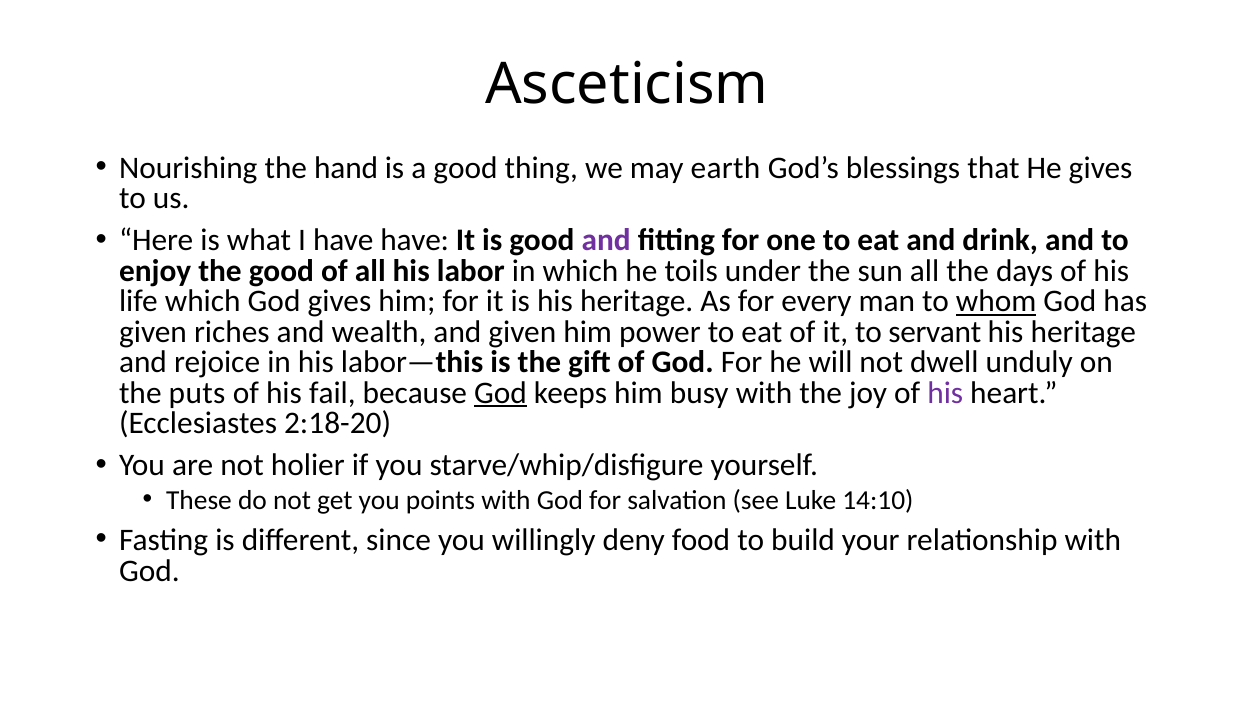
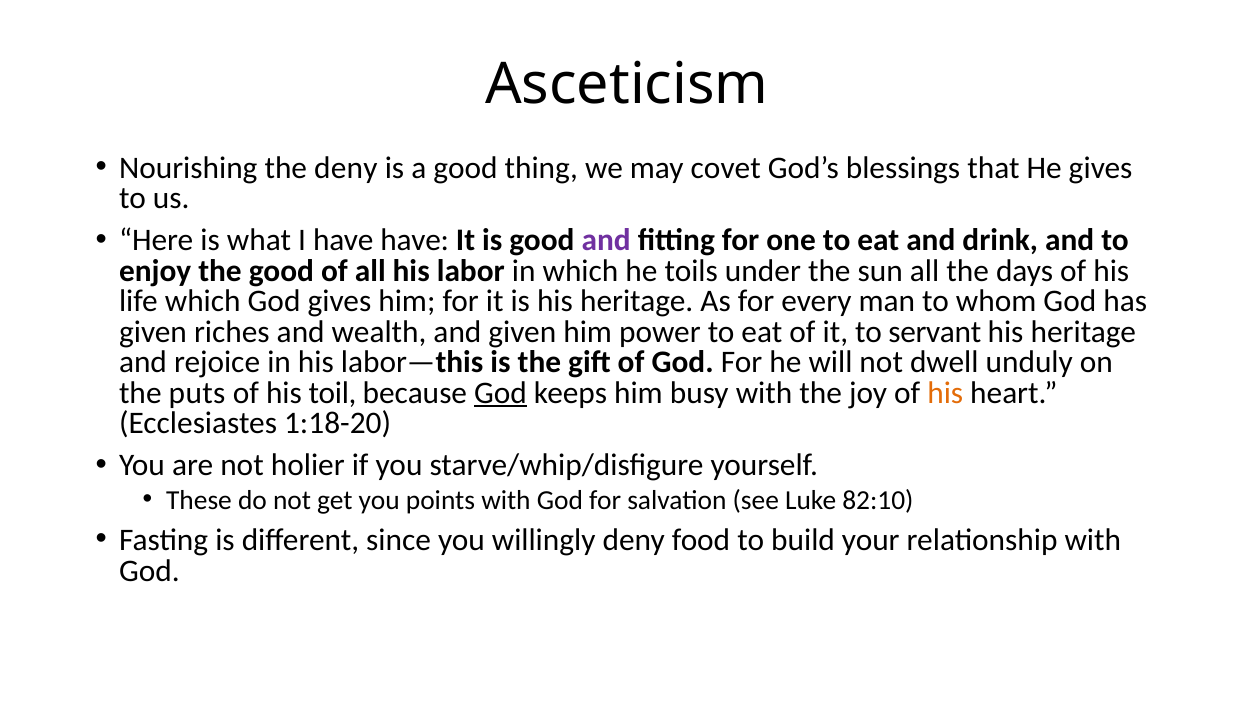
the hand: hand -> deny
earth: earth -> covet
whom underline: present -> none
fail: fail -> toil
his at (945, 393) colour: purple -> orange
2:18-20: 2:18-20 -> 1:18-20
14:10: 14:10 -> 82:10
